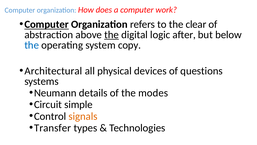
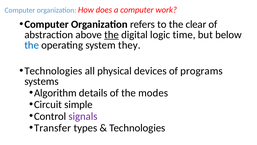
Computer at (47, 24) underline: present -> none
after: after -> time
copy: copy -> they
Architectural at (53, 71): Architectural -> Technologies
questions: questions -> programs
Neumann: Neumann -> Algorithm
signals colour: orange -> purple
